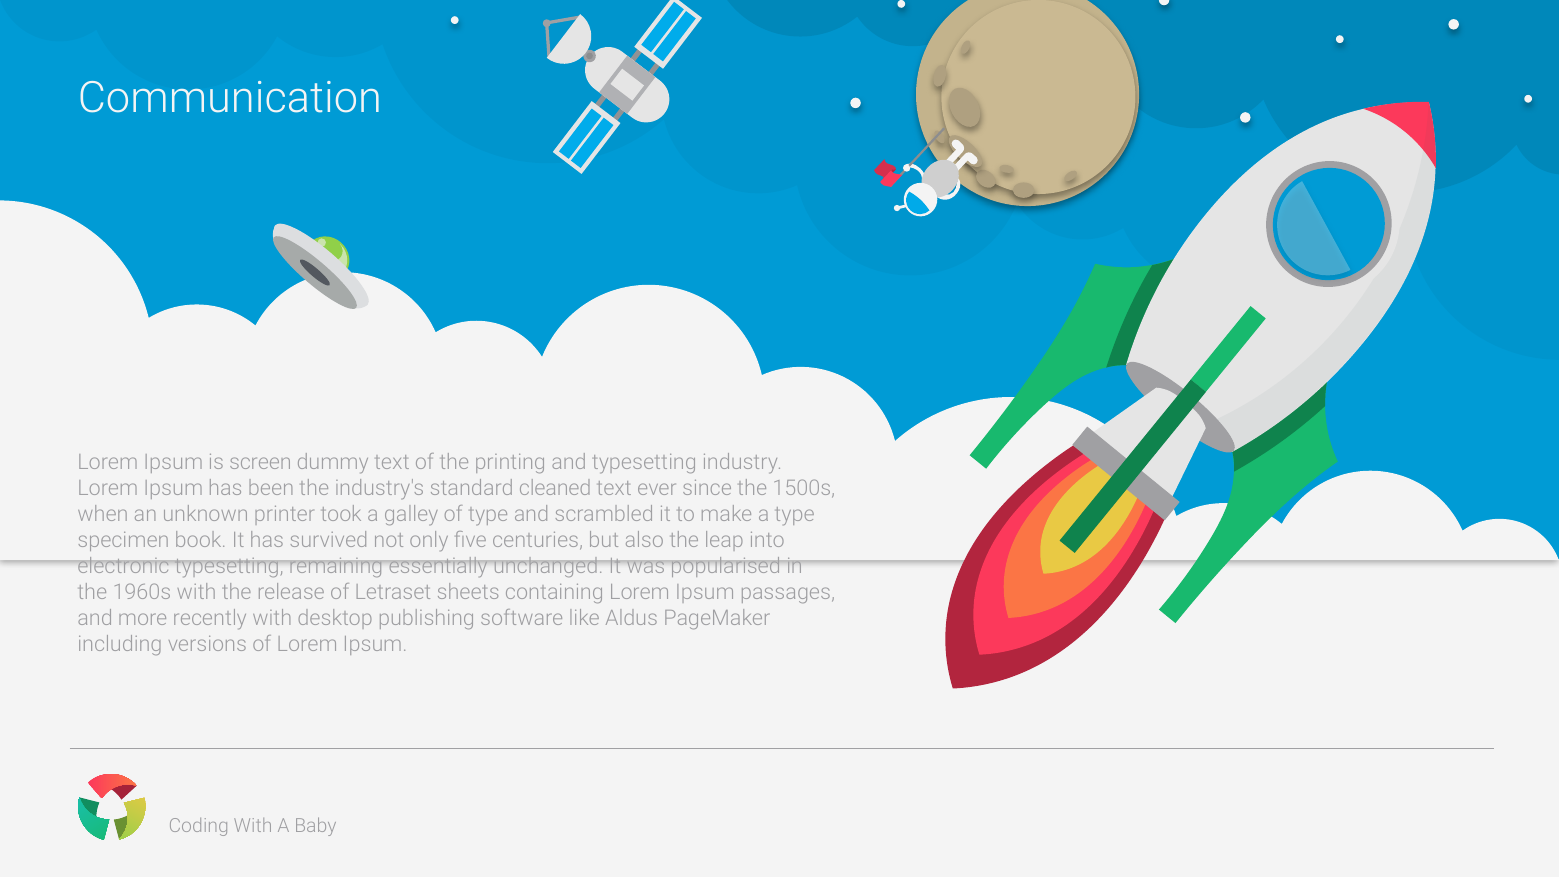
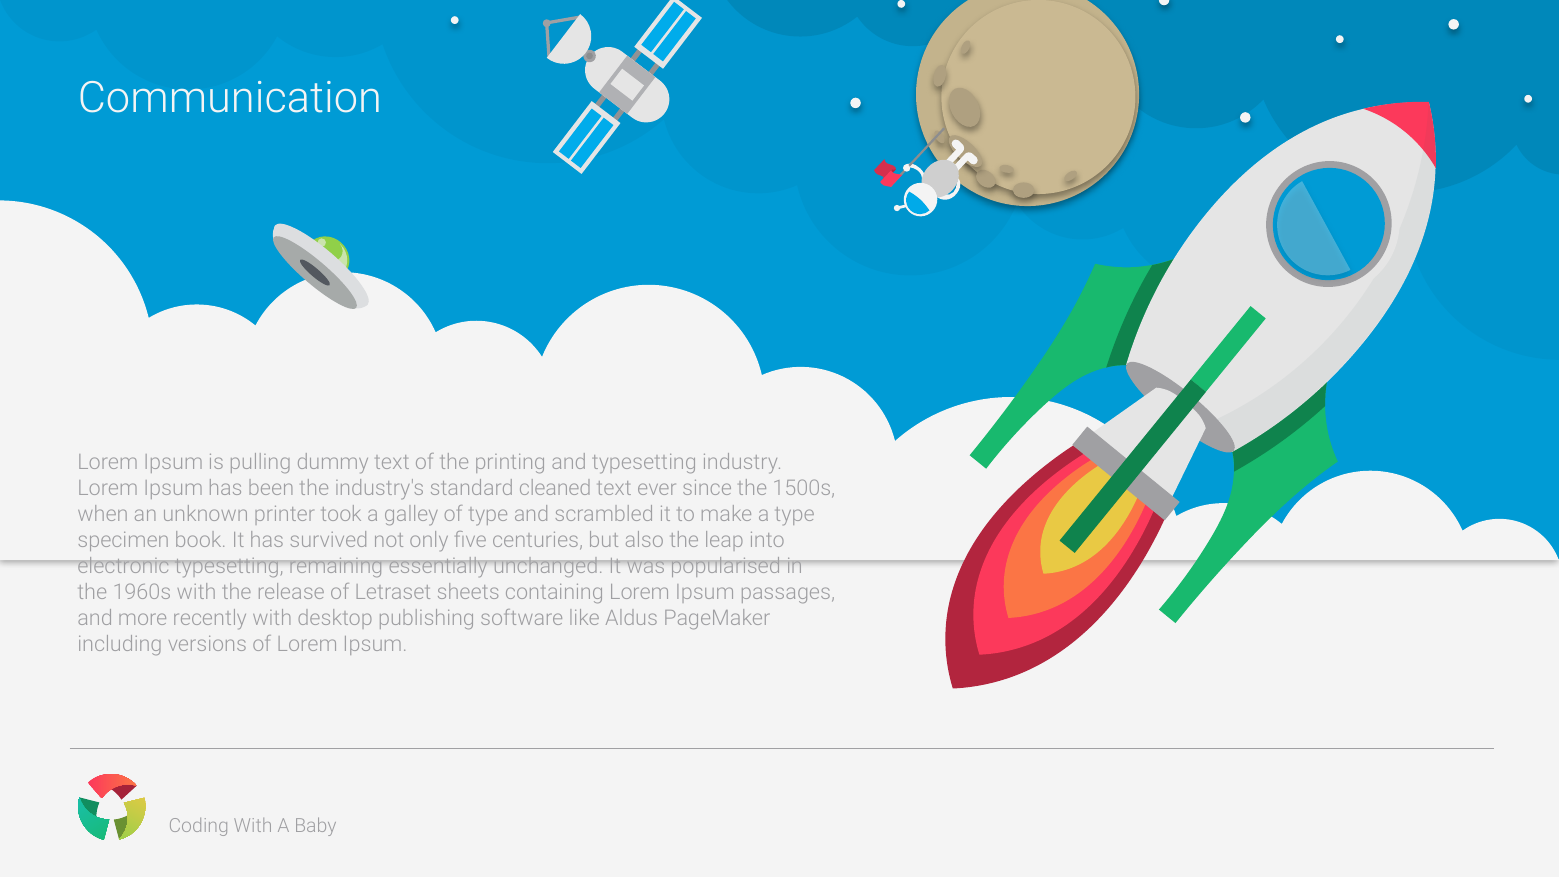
screen: screen -> pulling
